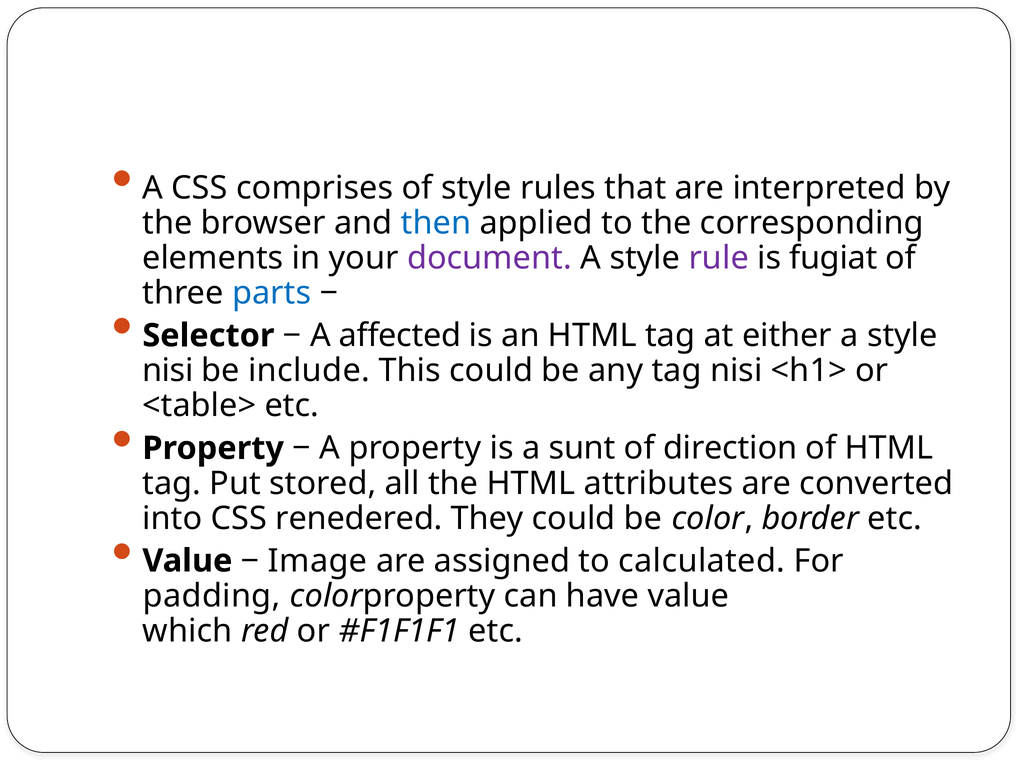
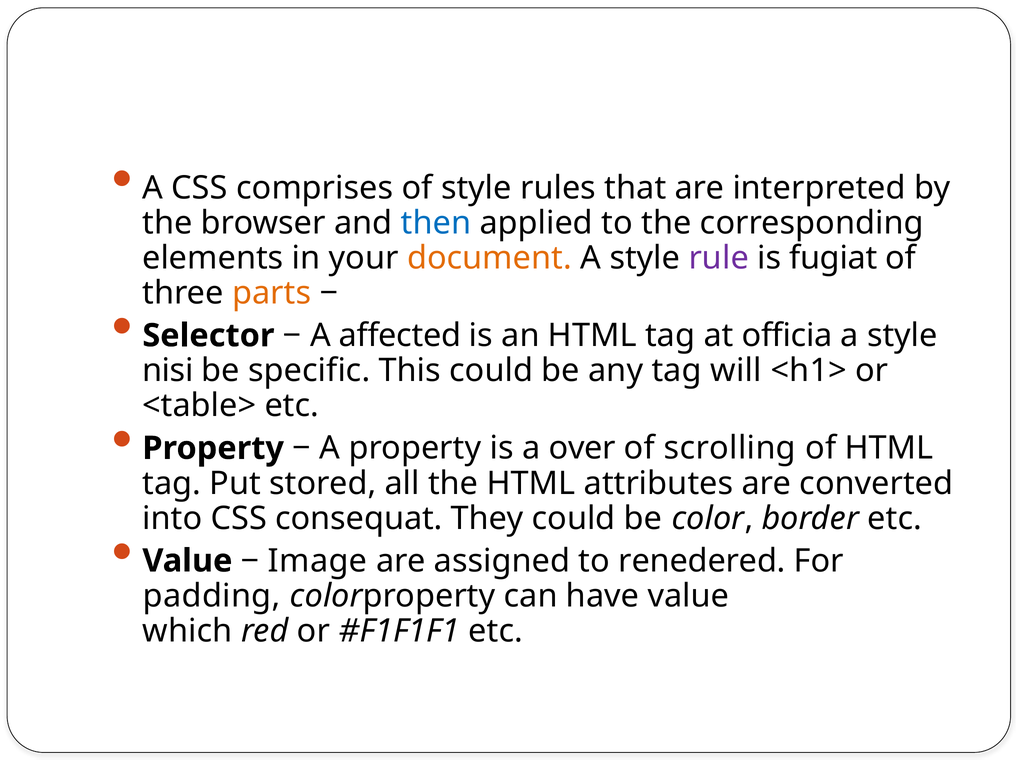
document colour: purple -> orange
parts colour: blue -> orange
either: either -> officia
include: include -> specific
tag nisi: nisi -> will
sunt: sunt -> over
direction: direction -> scrolling
renedered: renedered -> consequat
calculated: calculated -> renedered
